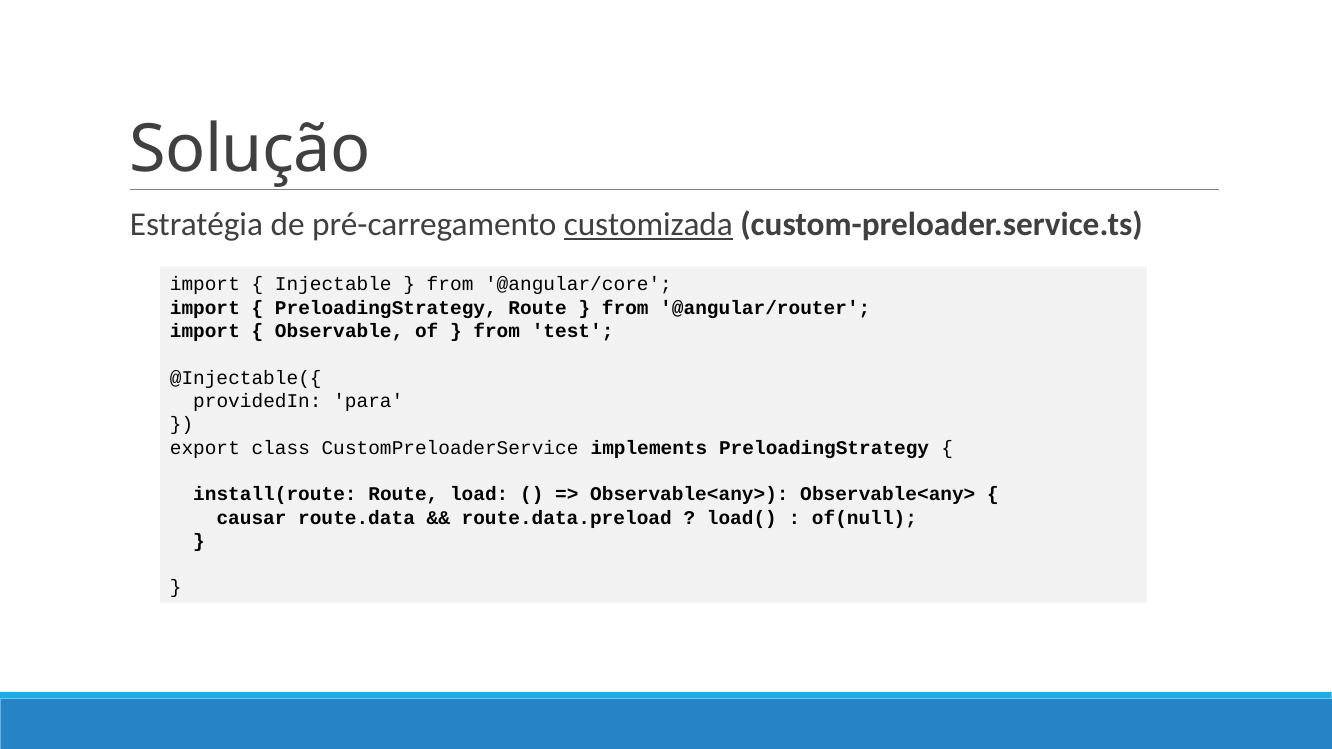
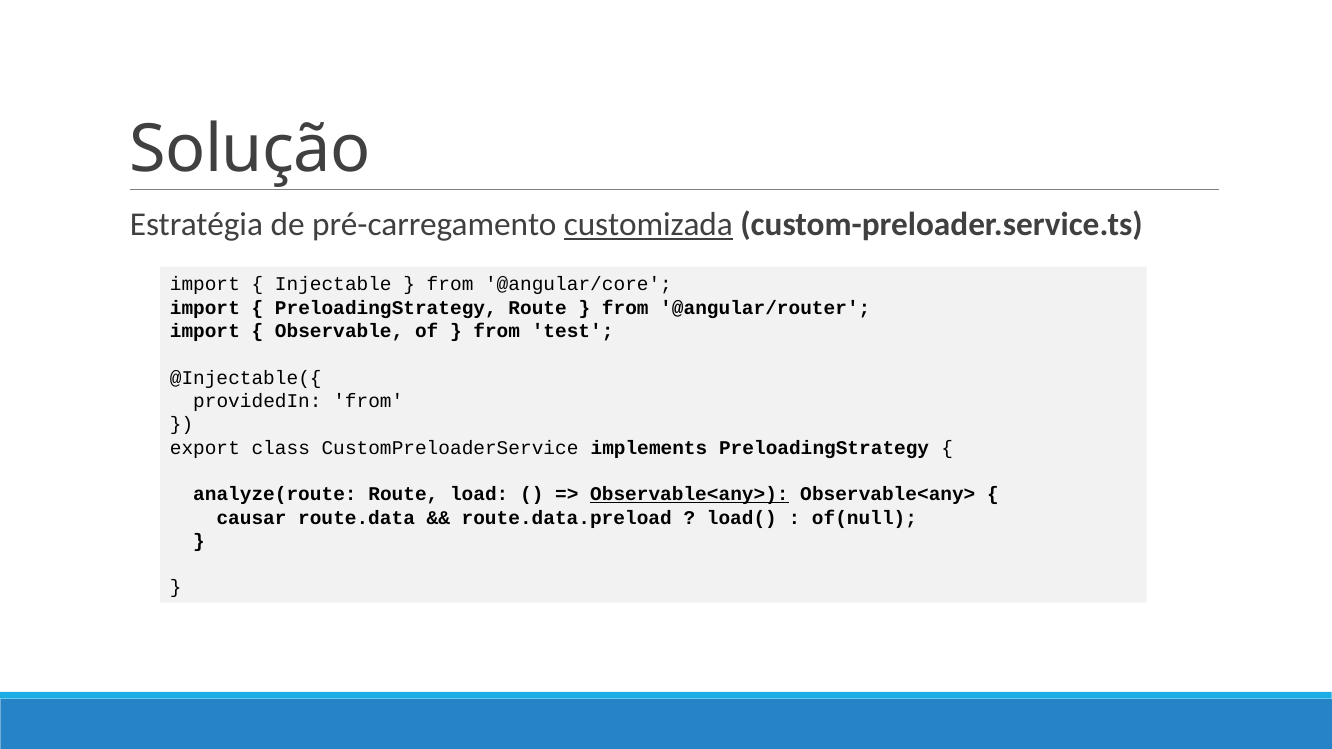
providedIn para: para -> from
install(route: install(route -> analyze(route
Observable<any> at (689, 494) underline: none -> present
